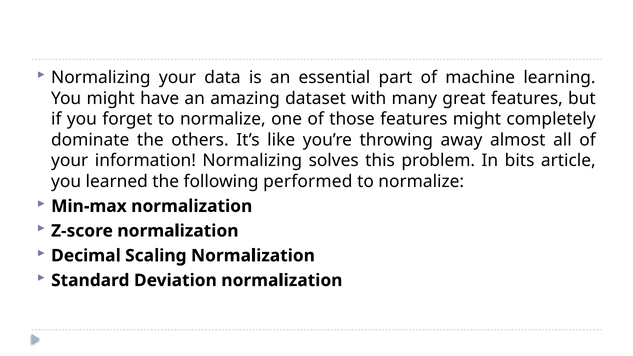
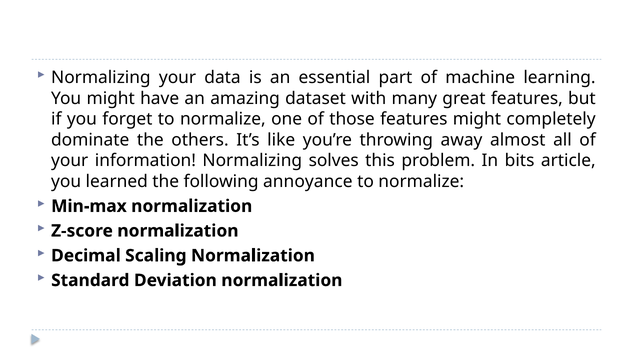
performed: performed -> annoyance
